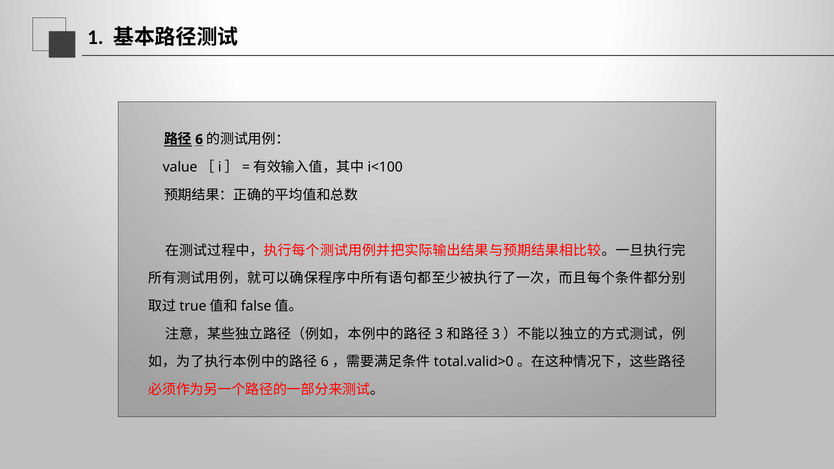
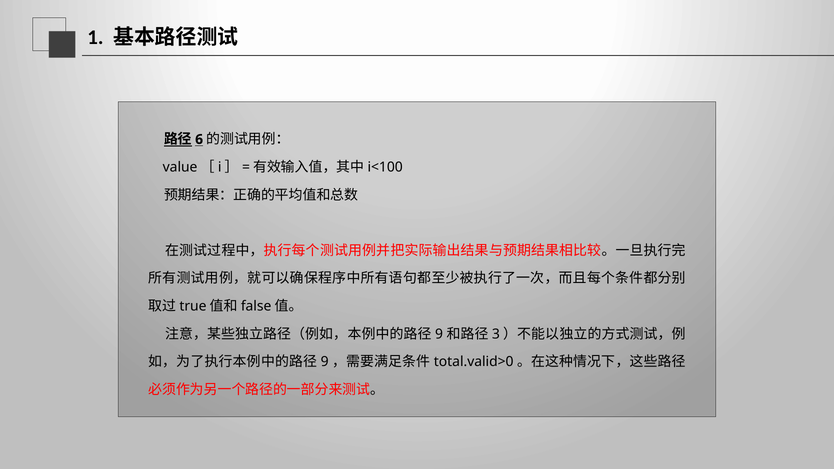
3 at (439, 334): 3 -> 9
6 at (325, 362): 6 -> 9
